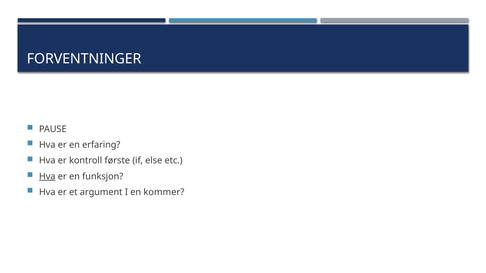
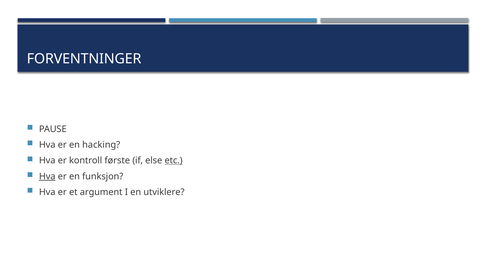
erfaring: erfaring -> hacking
etc underline: none -> present
kommer: kommer -> utviklere
